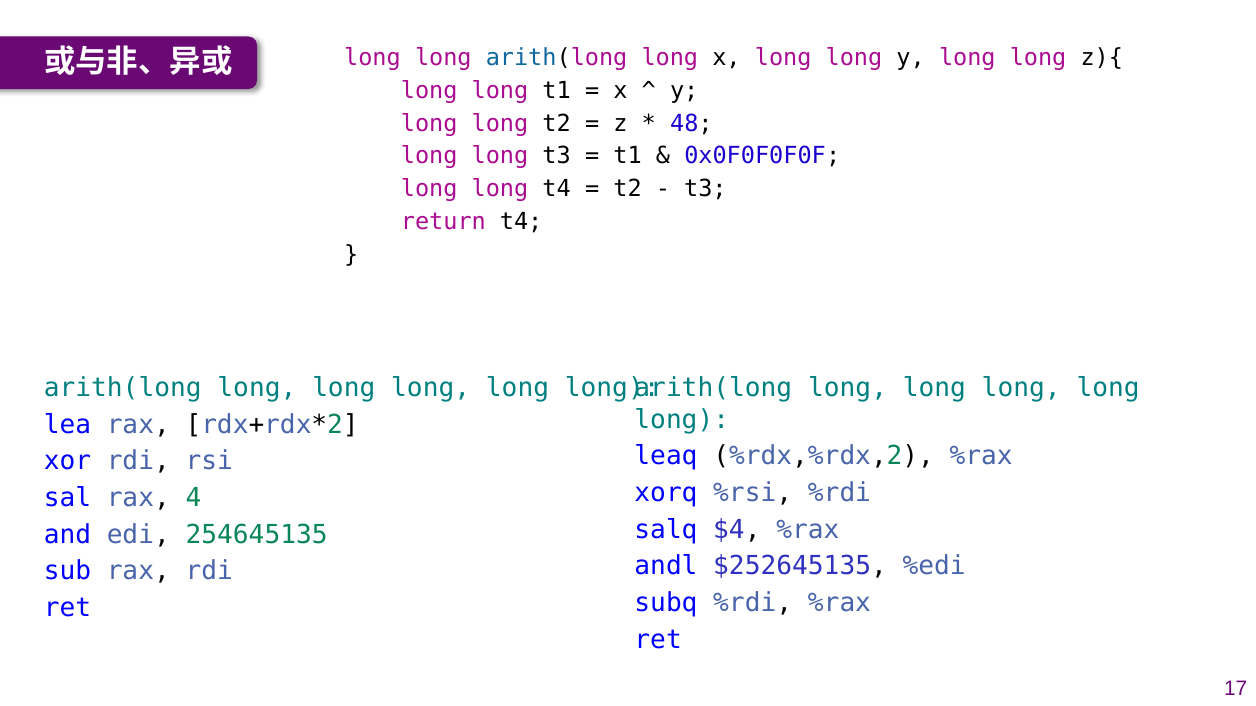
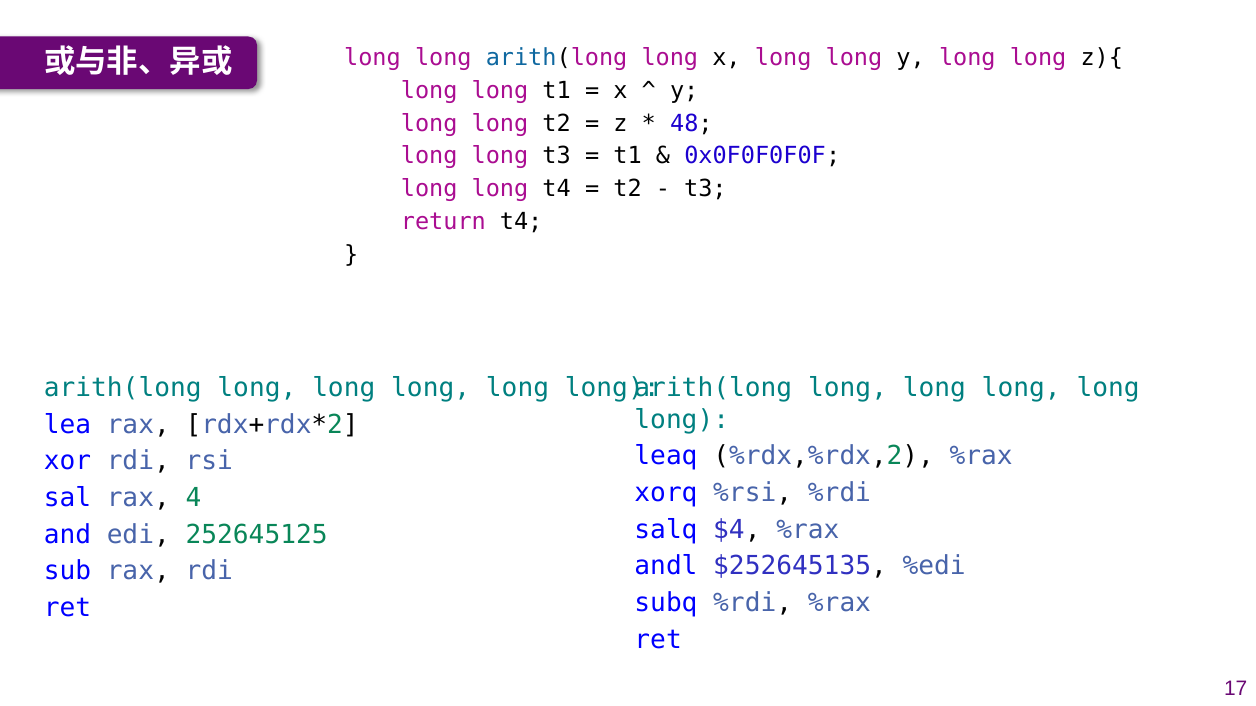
254645135: 254645135 -> 252645125
